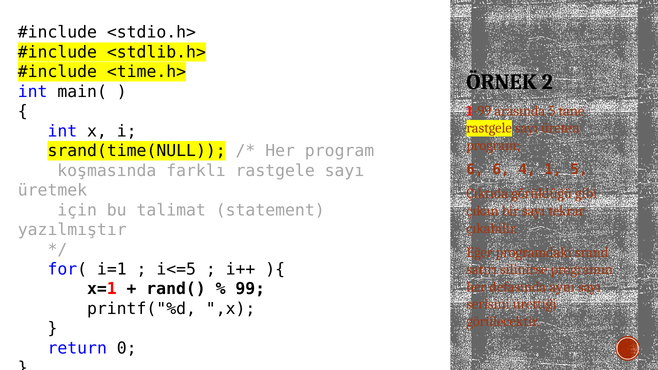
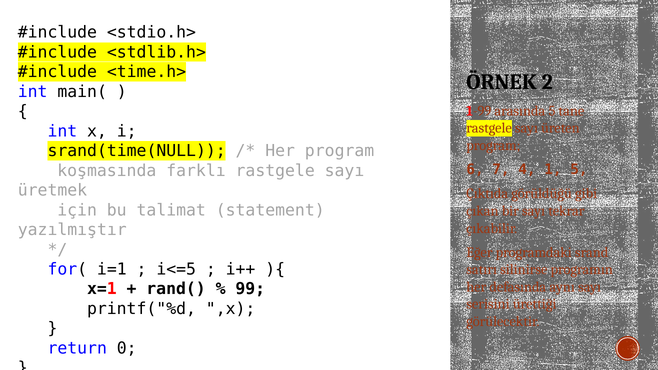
6 6: 6 -> 7
